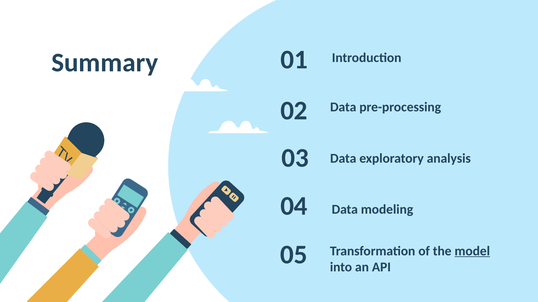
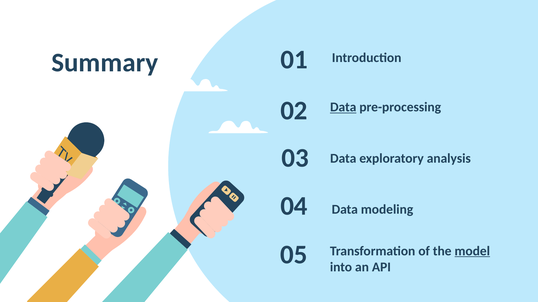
Data at (343, 107) underline: none -> present
